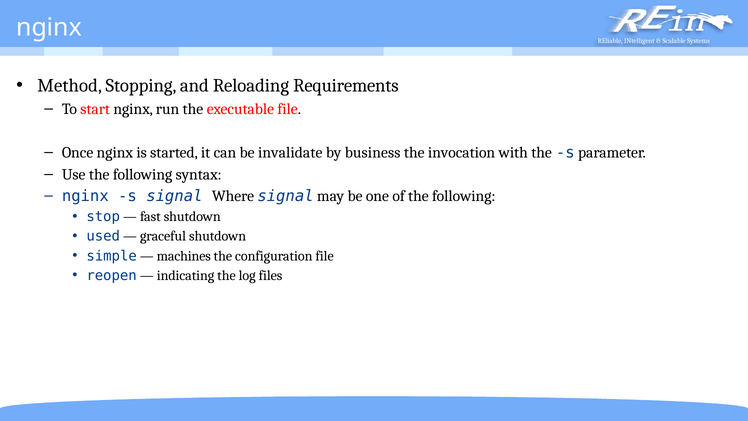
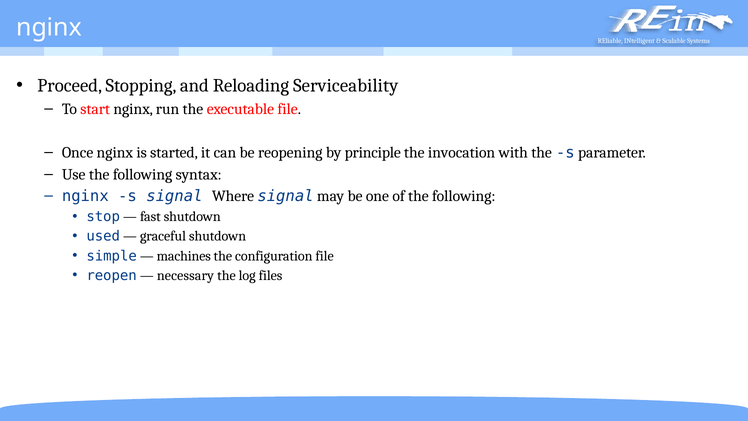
Method: Method -> Proceed
Requirements: Requirements -> Serviceability
invalidate: invalidate -> reopening
business: business -> principle
indicating: indicating -> necessary
